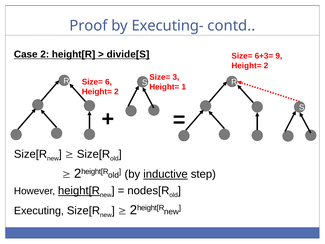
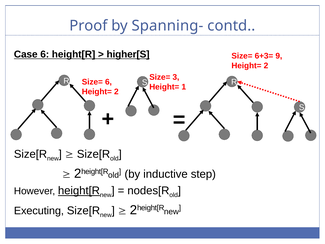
Executing-: Executing- -> Spanning-
Case 2: 2 -> 6
divide[S: divide[S -> higher[S
inductive underline: present -> none
